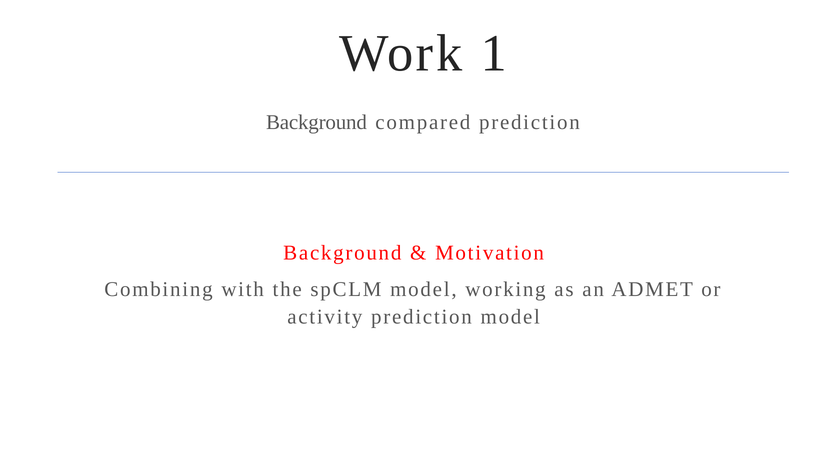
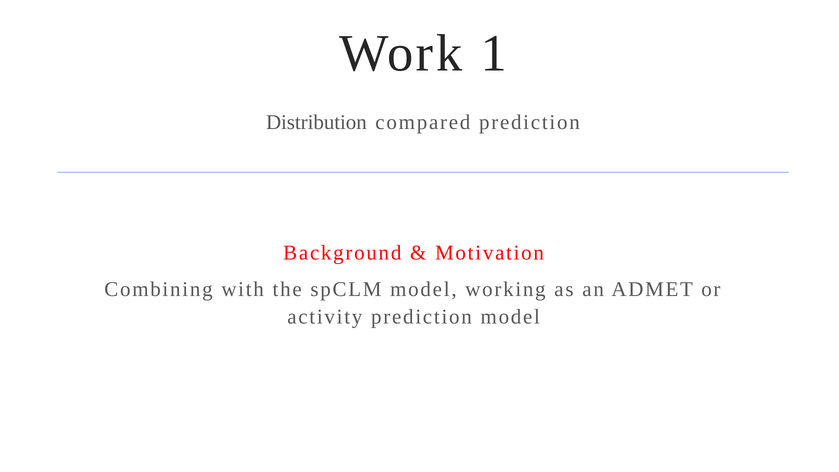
Background at (316, 122): Background -> Distribution
